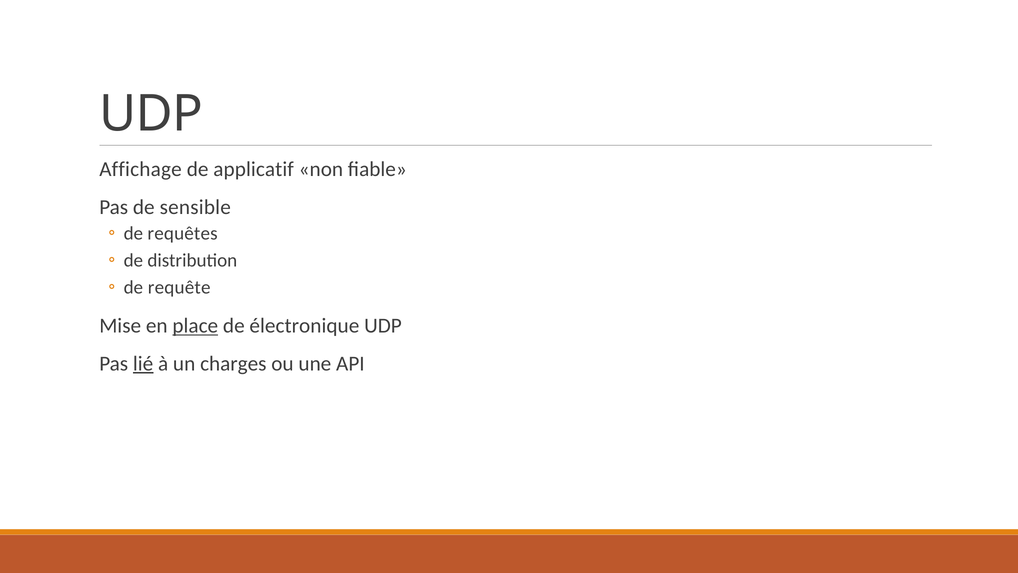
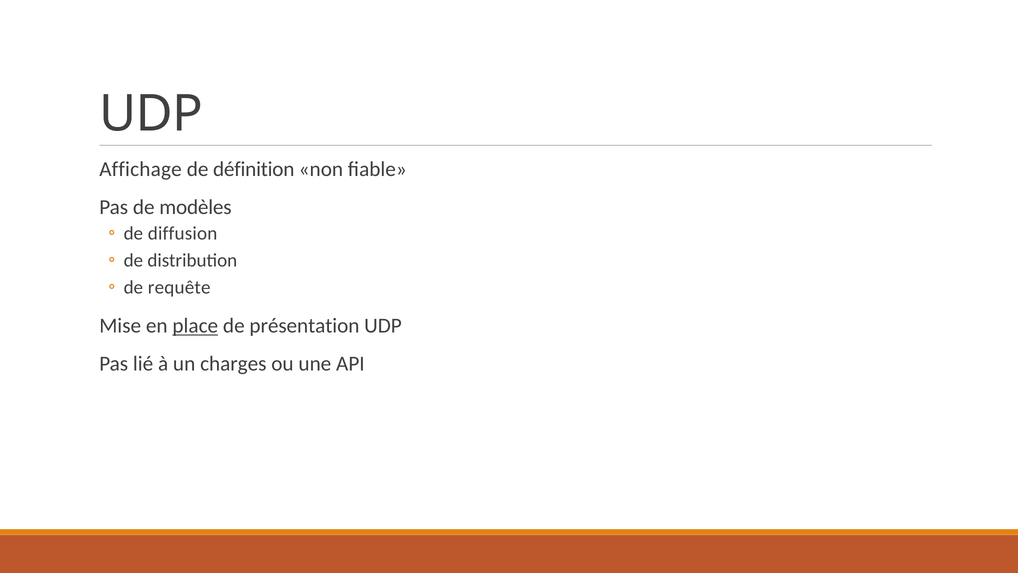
applicatif: applicatif -> définition
sensible: sensible -> modèles
requêtes: requêtes -> diffusion
électronique: électronique -> présentation
lié underline: present -> none
